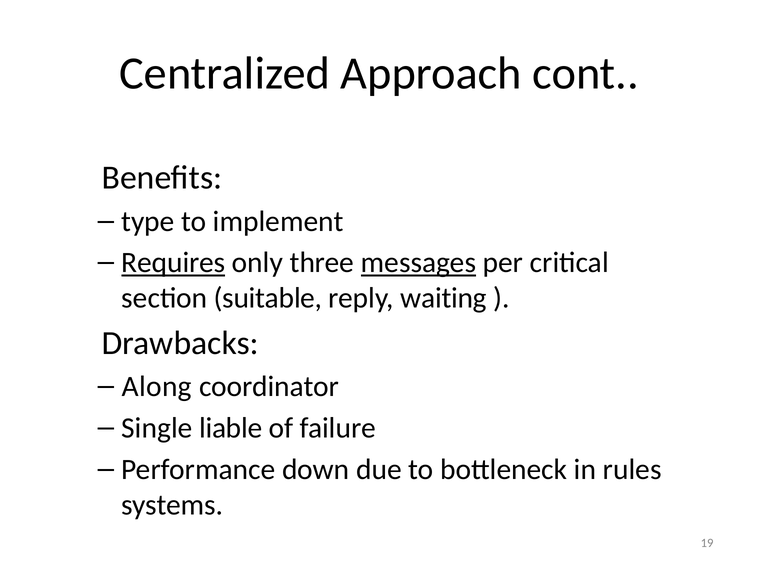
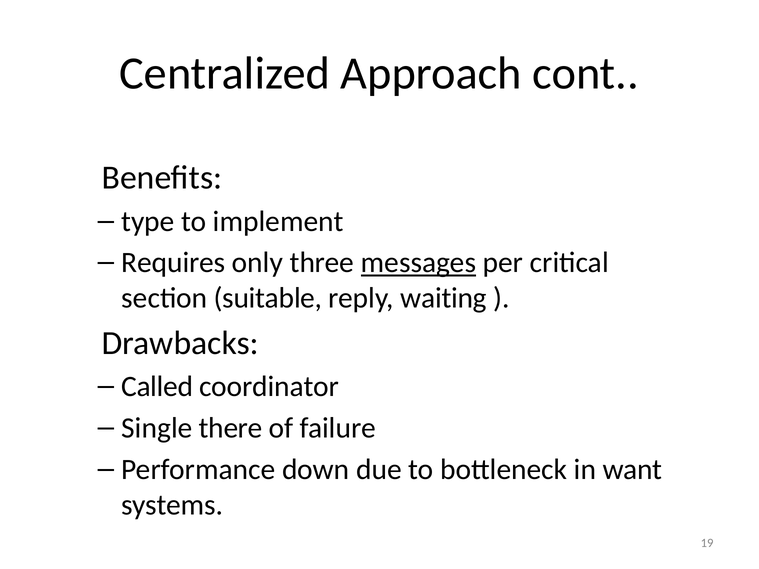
Requires underline: present -> none
Along: Along -> Called
liable: liable -> there
rules: rules -> want
